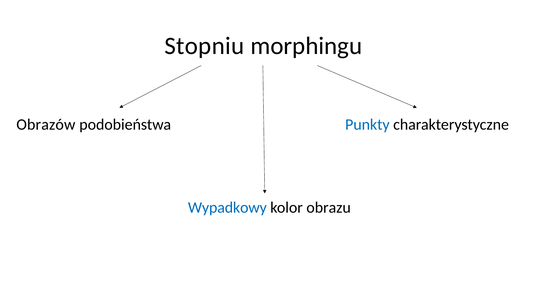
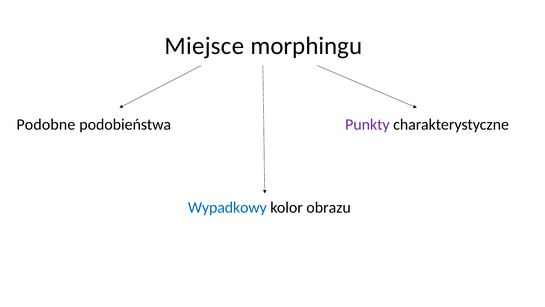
Stopniu: Stopniu -> Miejsce
Obrazów: Obrazów -> Podobne
Punkty colour: blue -> purple
